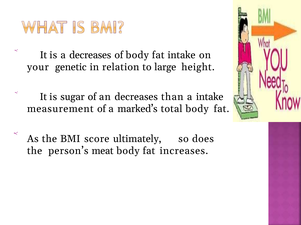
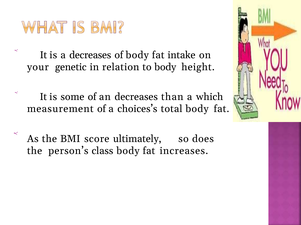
to large: large -> body
sugar: sugar -> some
a intake: intake -> which
marked’s: marked’s -> choices’s
meat: meat -> class
